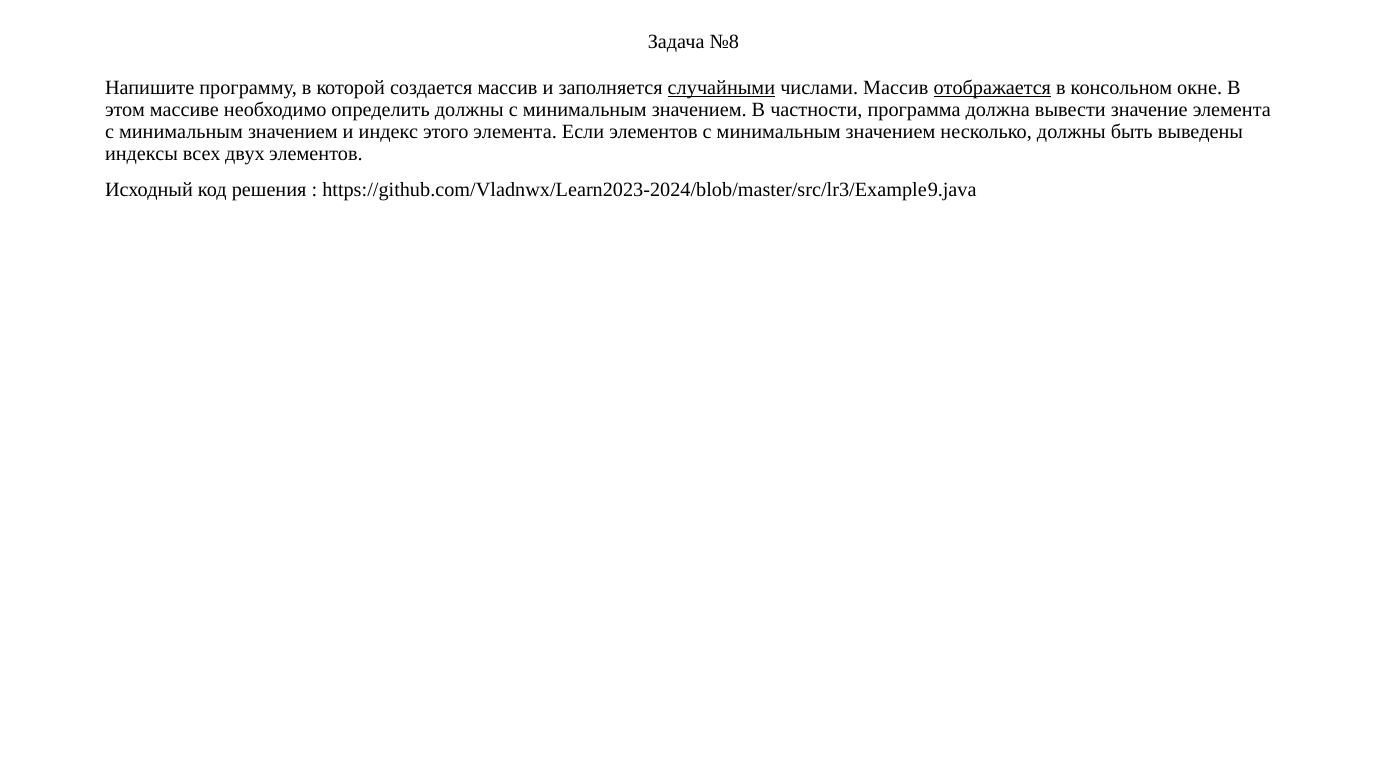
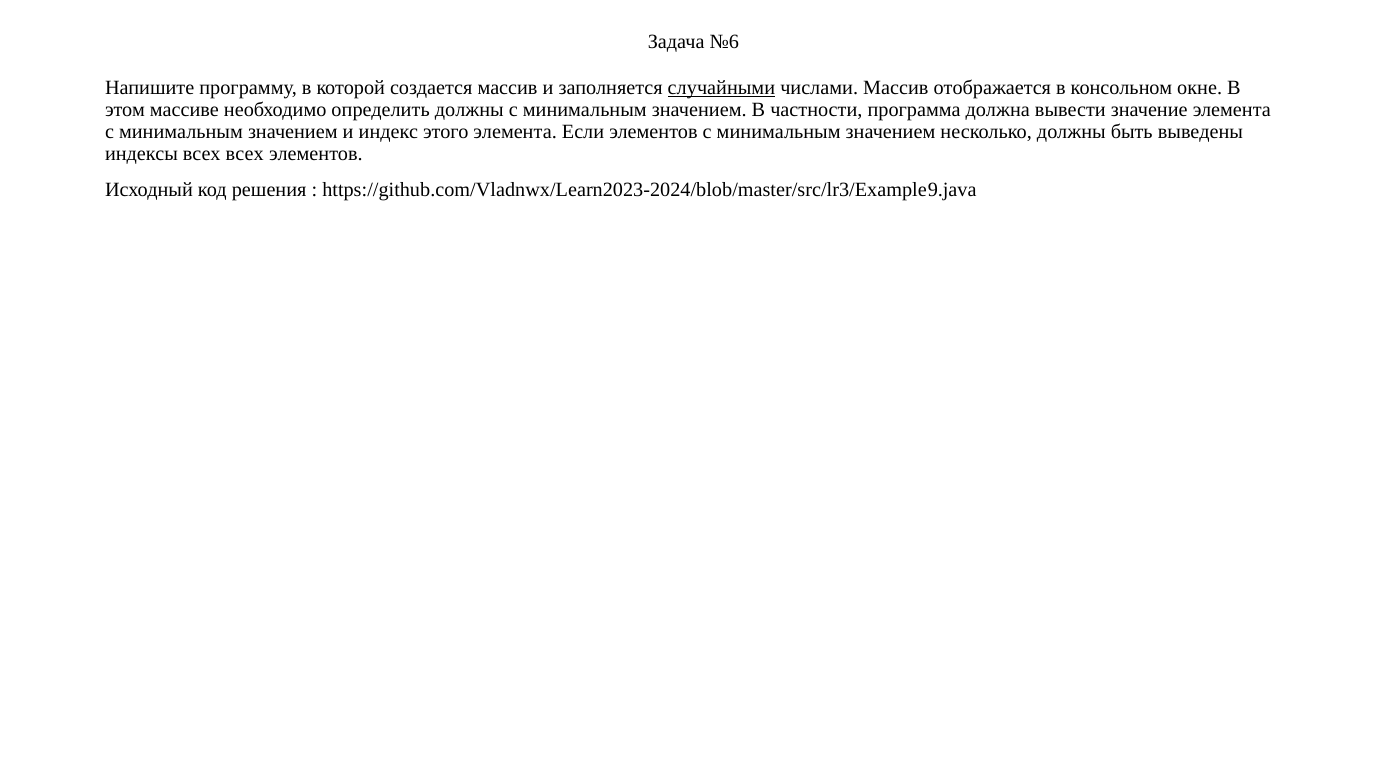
№8: №8 -> №6
отображается underline: present -> none
всех двух: двух -> всех
